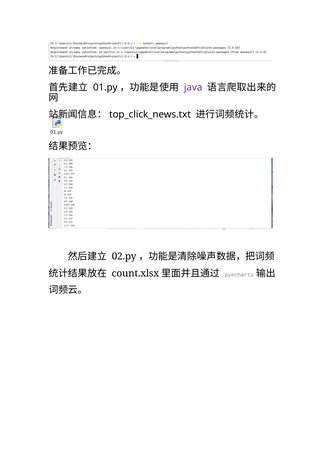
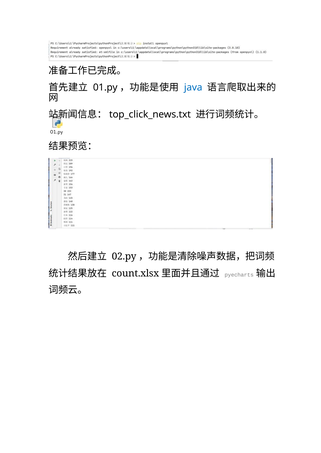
java colour: purple -> blue
